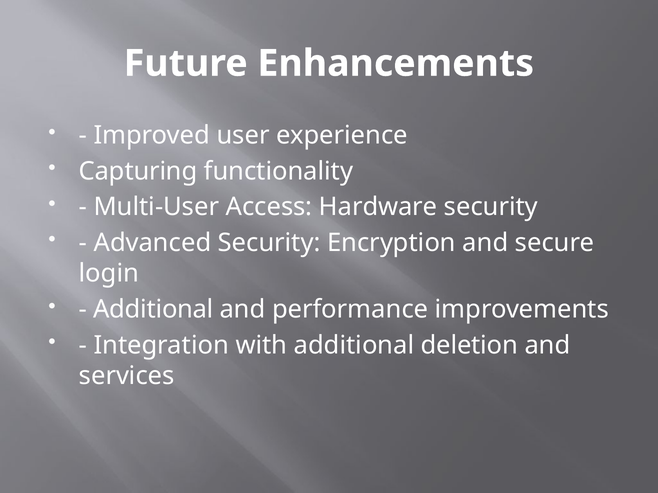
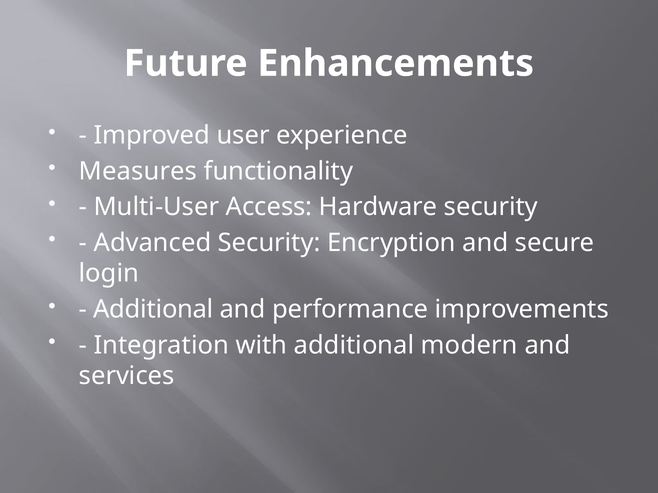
Capturing: Capturing -> Measures
deletion: deletion -> modern
